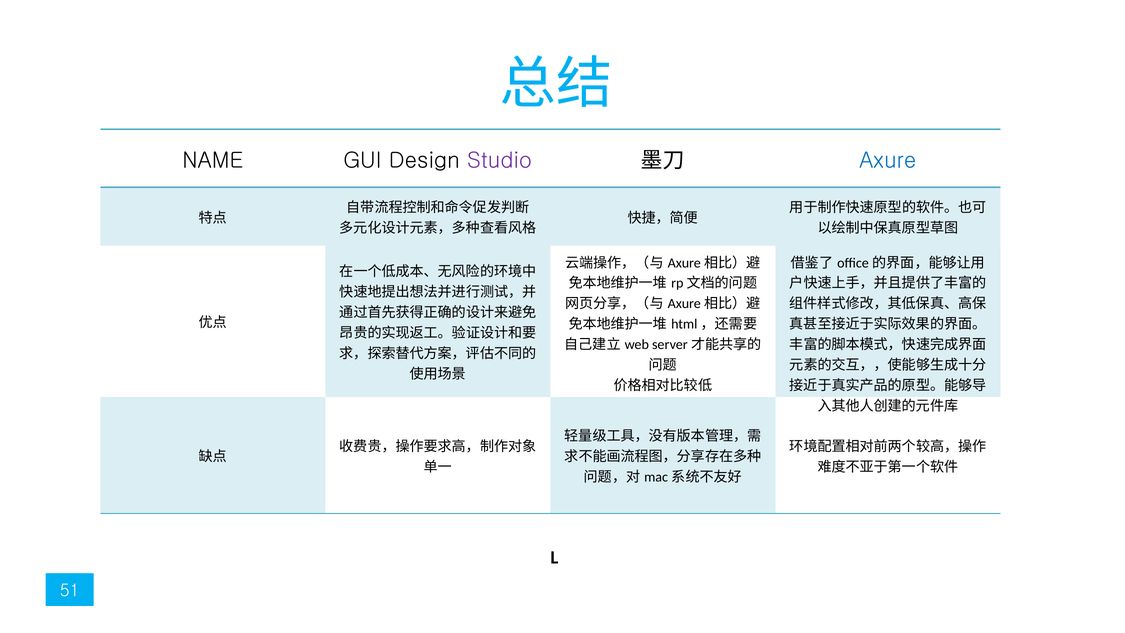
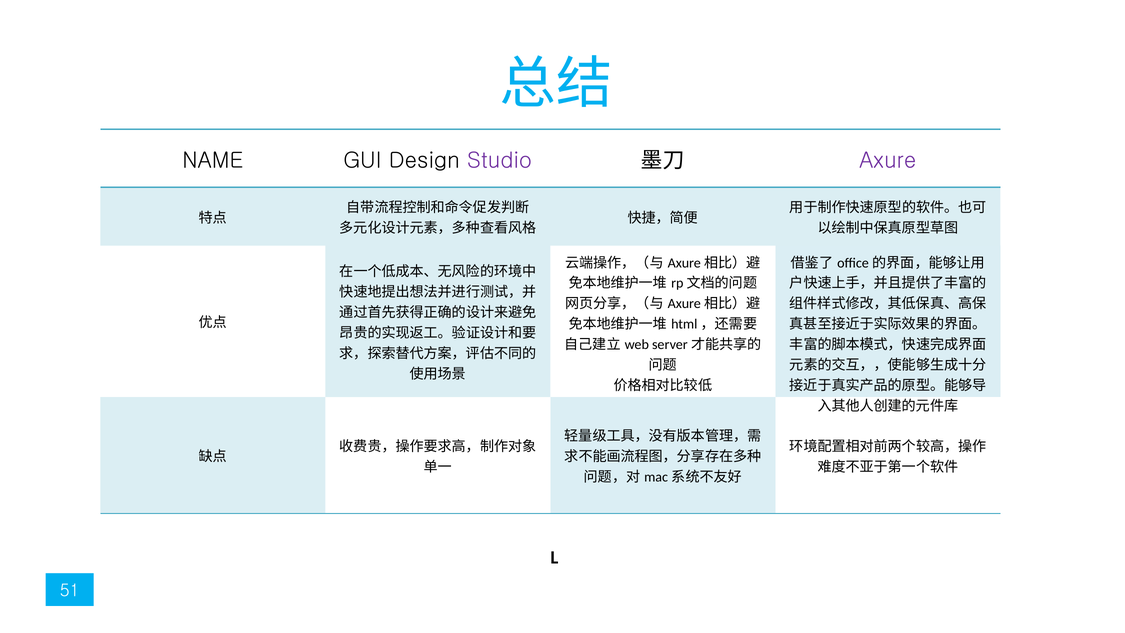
Axure colour: blue -> purple
